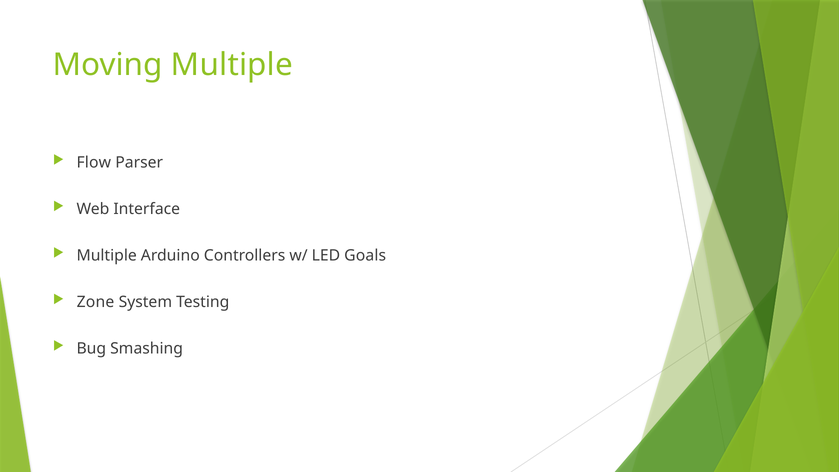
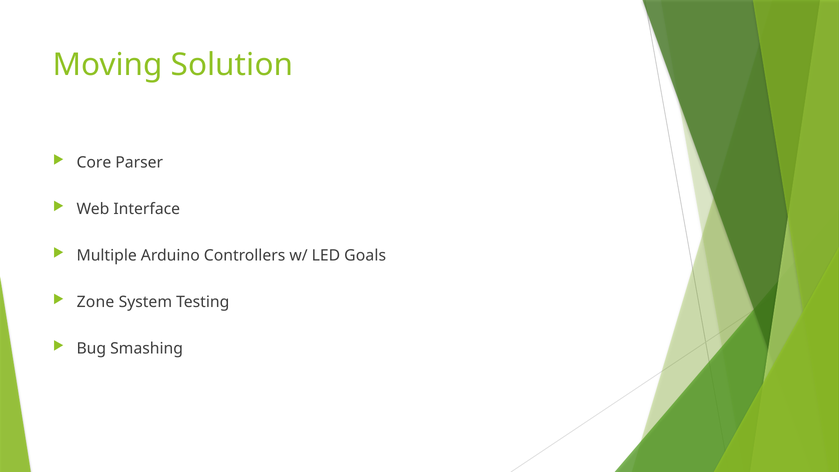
Moving Multiple: Multiple -> Solution
Flow: Flow -> Core
